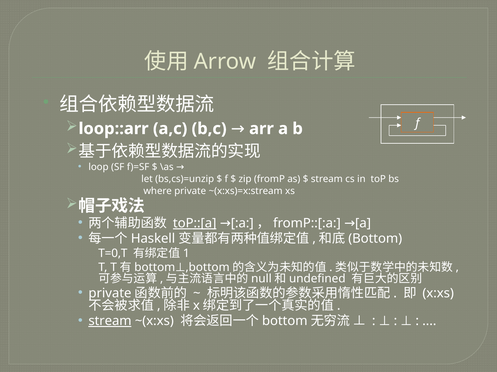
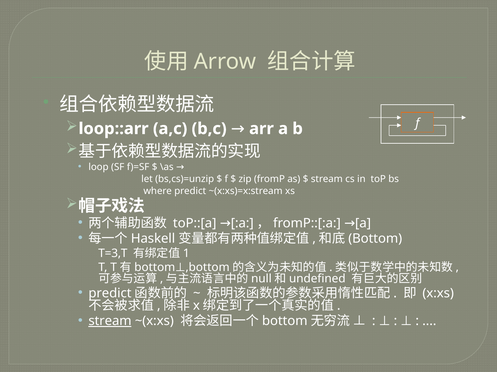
where private: private -> predict
toP::[a underline: present -> none
T=0,T: T=0,T -> T=3,T
private at (110, 294): private -> predict
